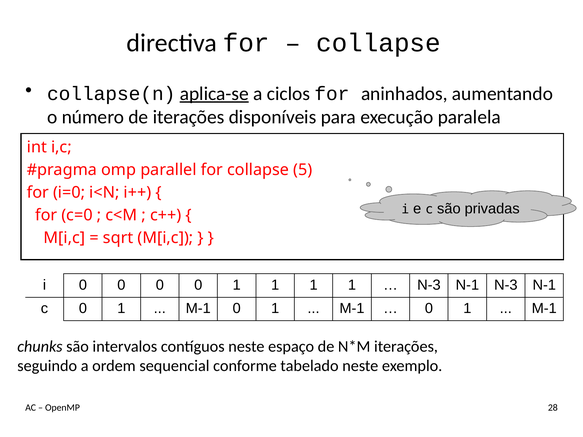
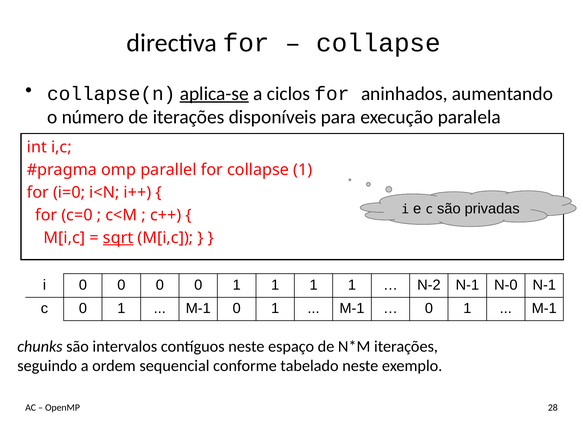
collapse 5: 5 -> 1
sqrt underline: none -> present
N-3 at (429, 285): N-3 -> N-2
N-1 N-3: N-3 -> N-0
